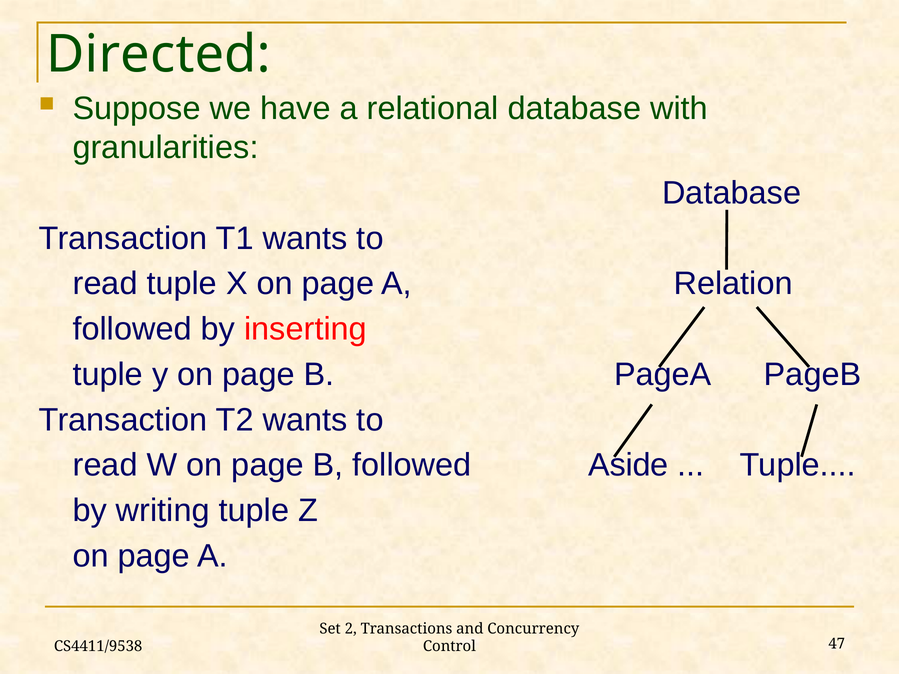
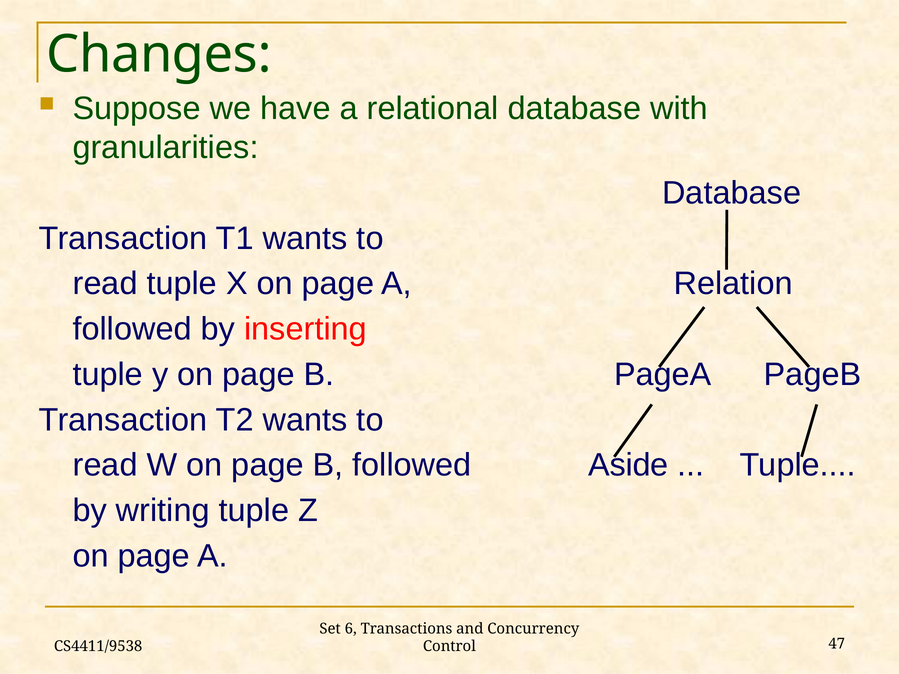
Directed: Directed -> Changes
2: 2 -> 6
